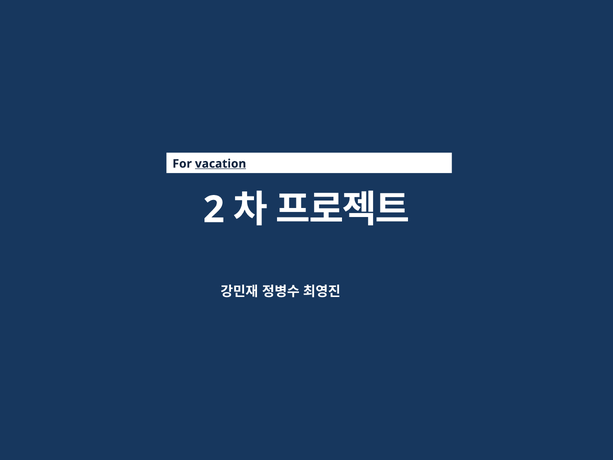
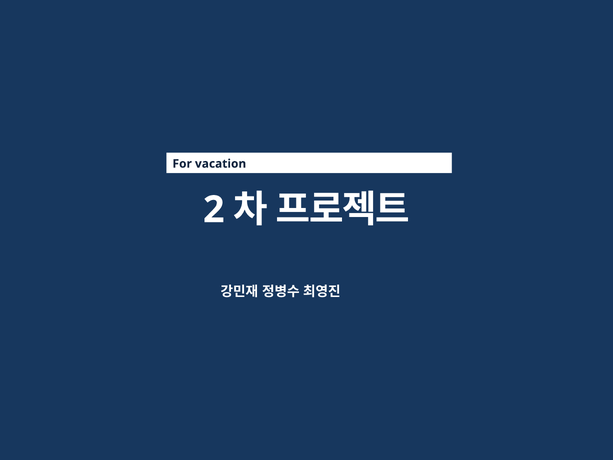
vacation underline: present -> none
